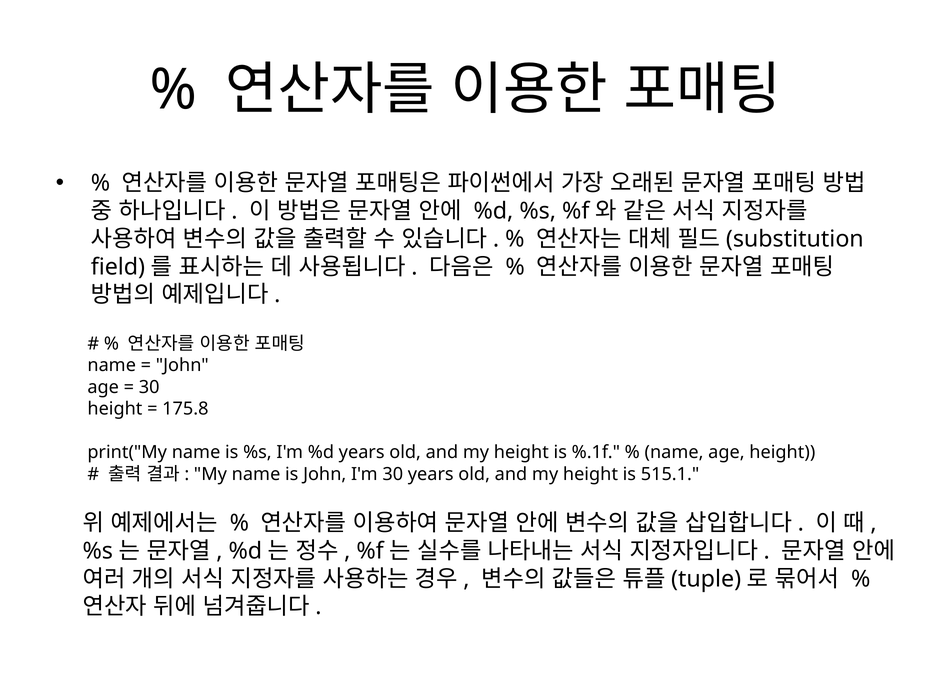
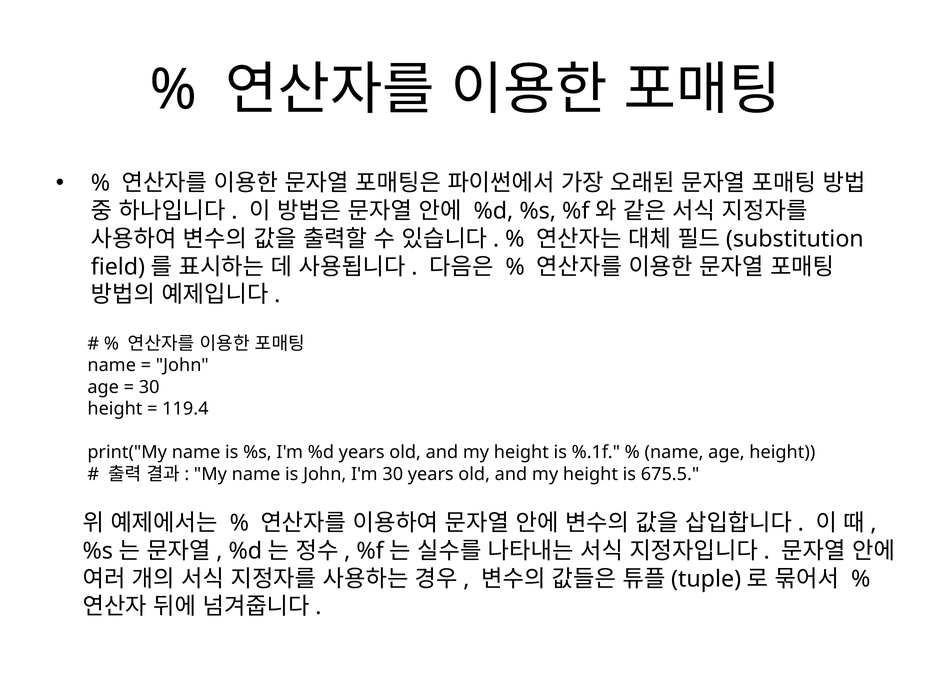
175.8: 175.8 -> 119.4
515.1: 515.1 -> 675.5
